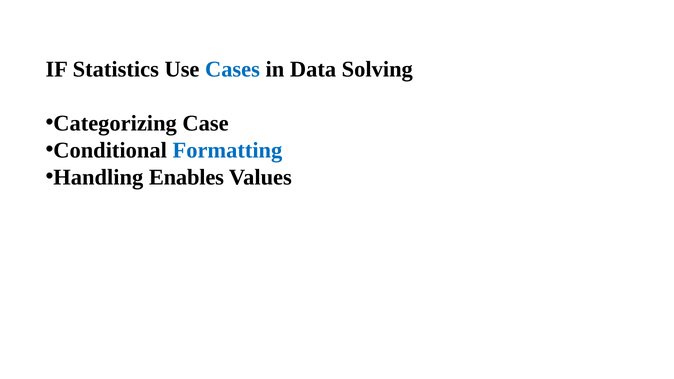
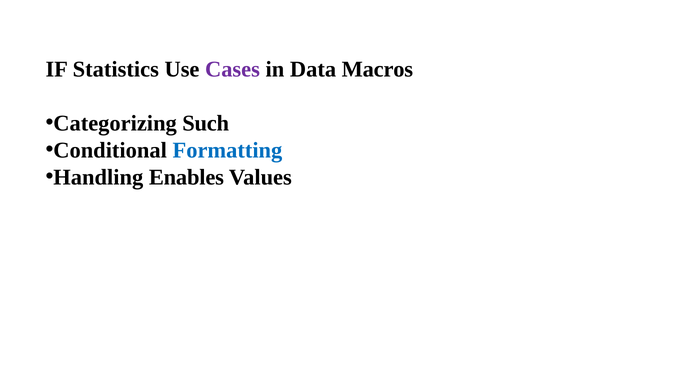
Cases colour: blue -> purple
Solving: Solving -> Macros
Case: Case -> Such
